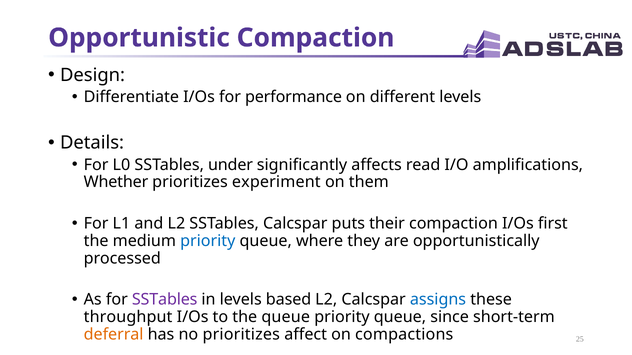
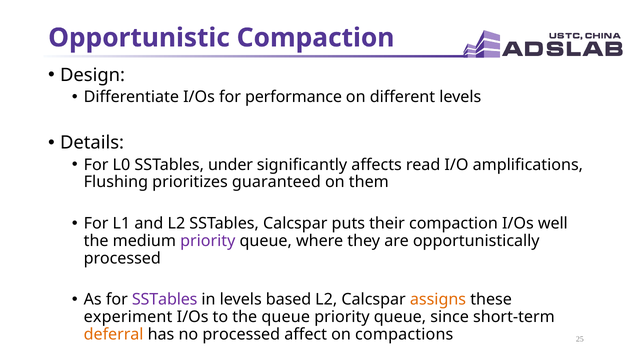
Whether: Whether -> Flushing
experiment: experiment -> guaranteed
first: first -> well
priority at (208, 241) colour: blue -> purple
assigns colour: blue -> orange
throughput: throughput -> experiment
no prioritizes: prioritizes -> processed
